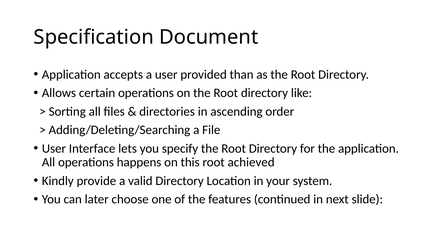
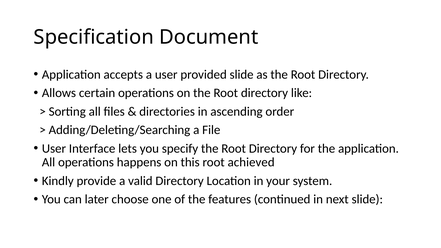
provided than: than -> slide
